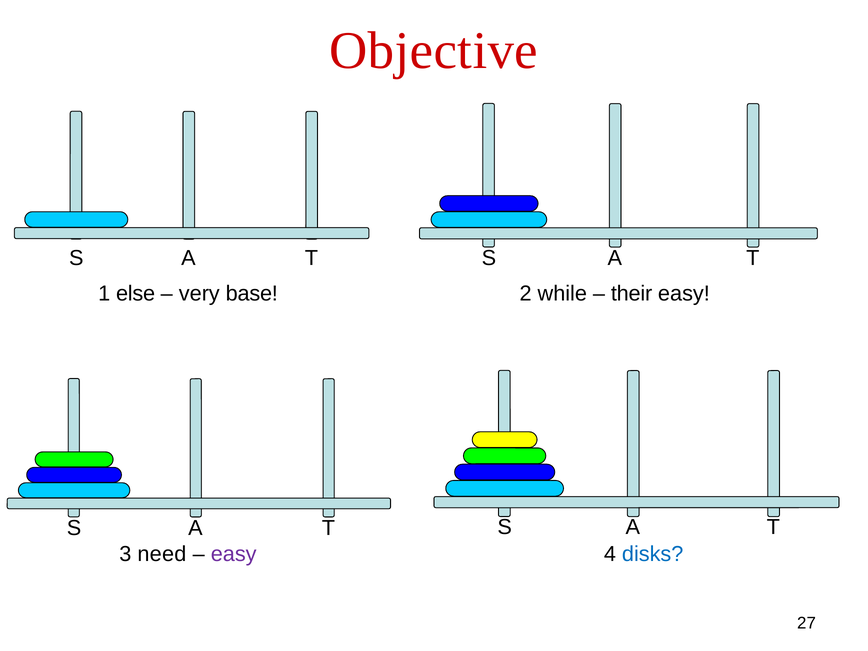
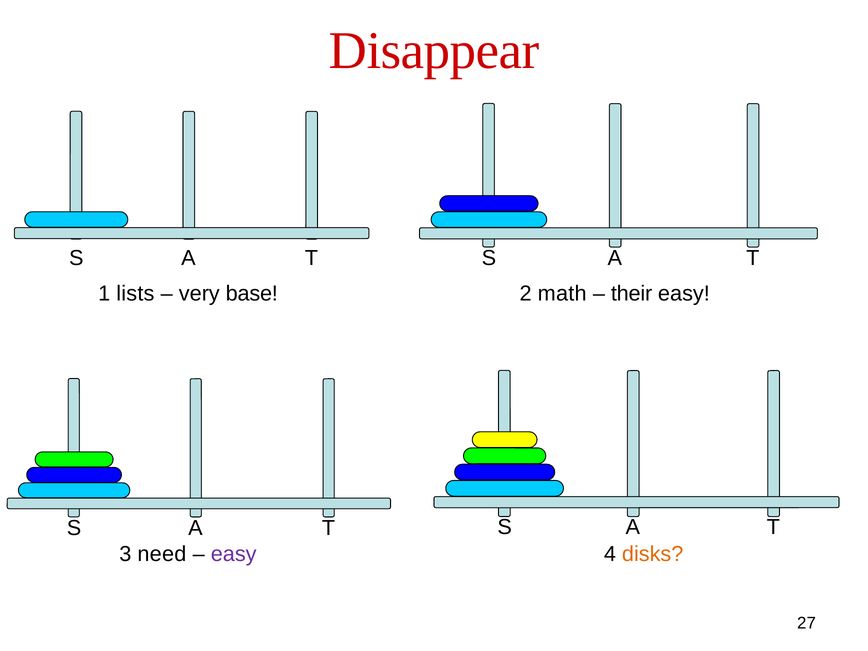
Objective: Objective -> Disappear
else: else -> lists
while: while -> math
disks colour: blue -> orange
